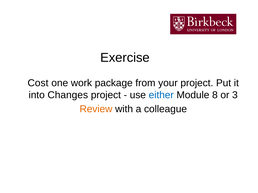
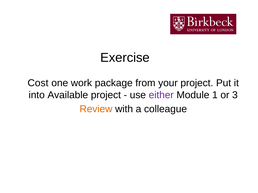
Changes: Changes -> Available
either colour: blue -> purple
8: 8 -> 1
